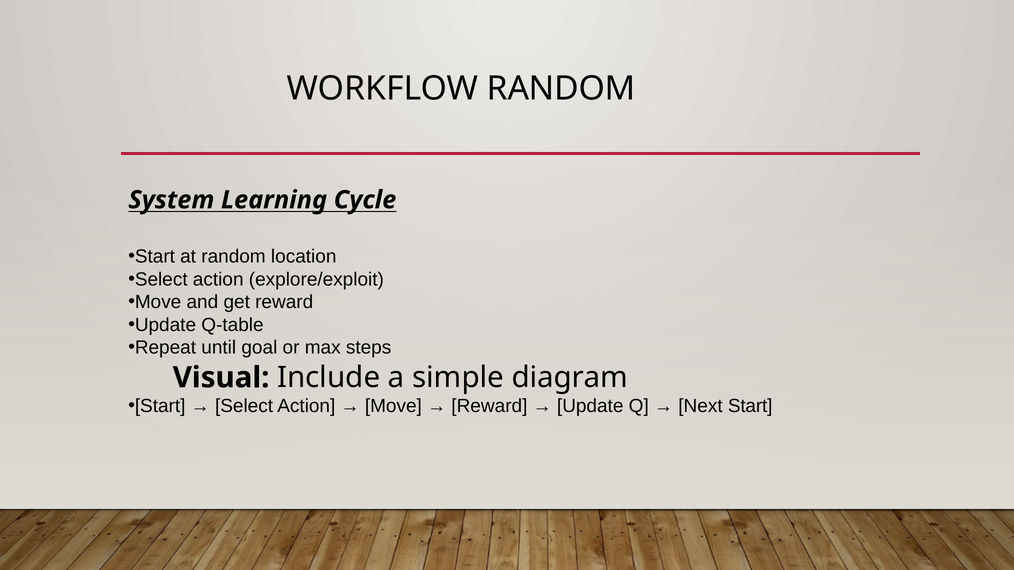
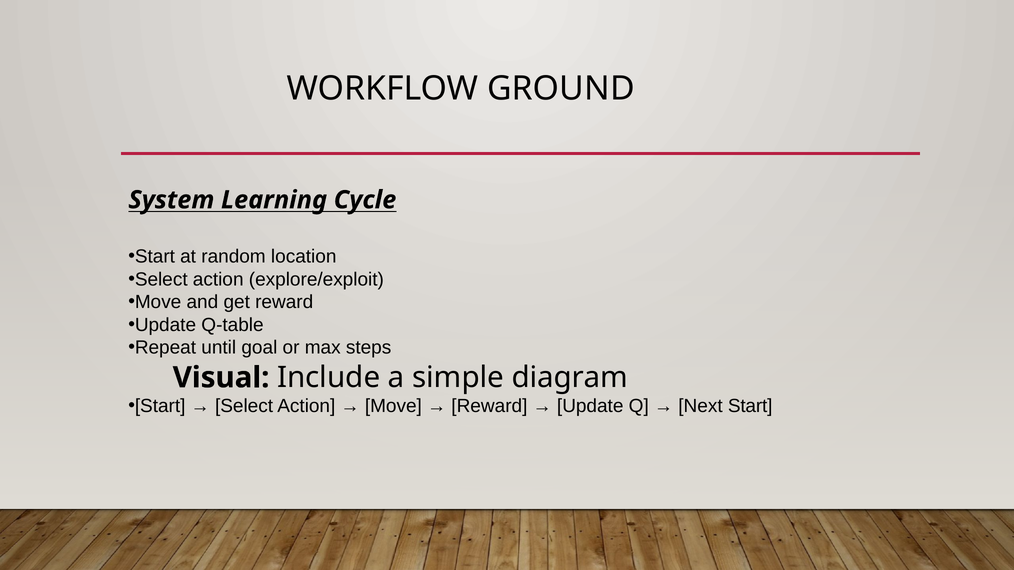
WORKFLOW RANDOM: RANDOM -> GROUND
